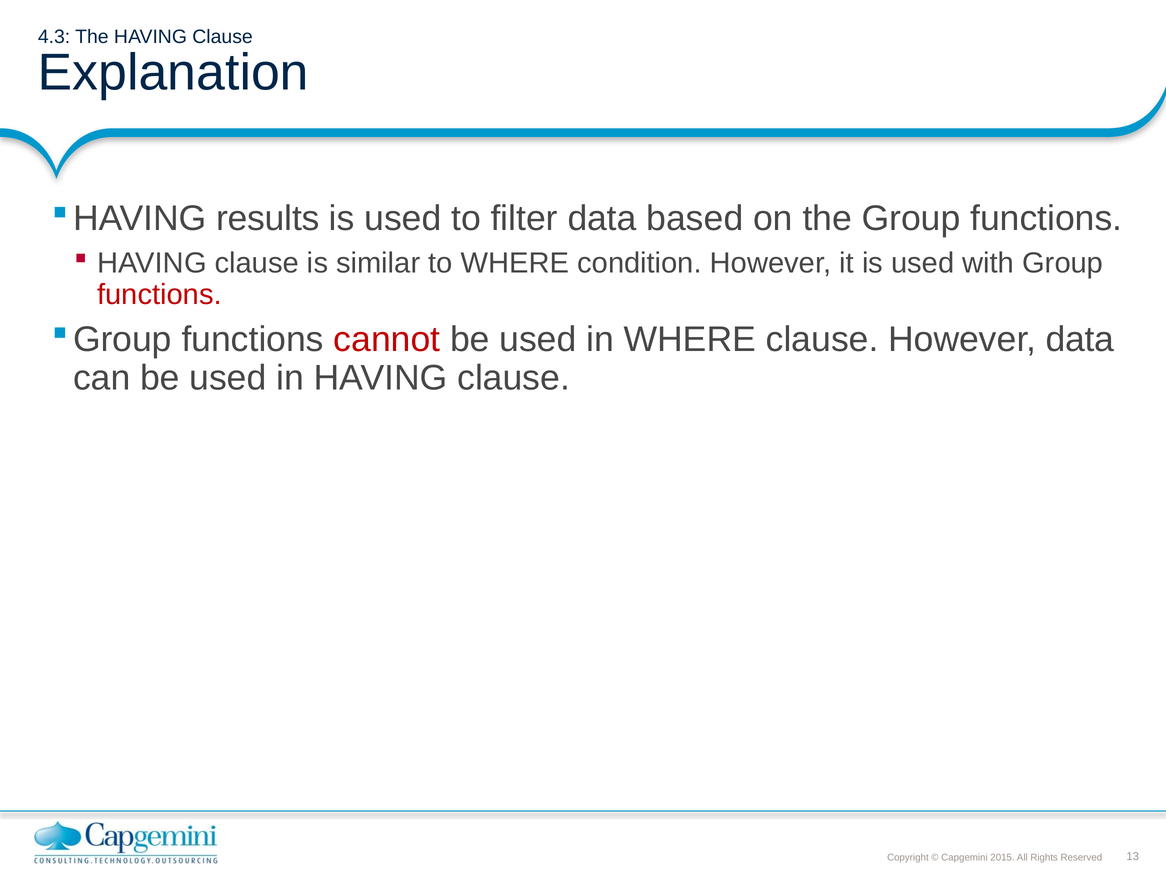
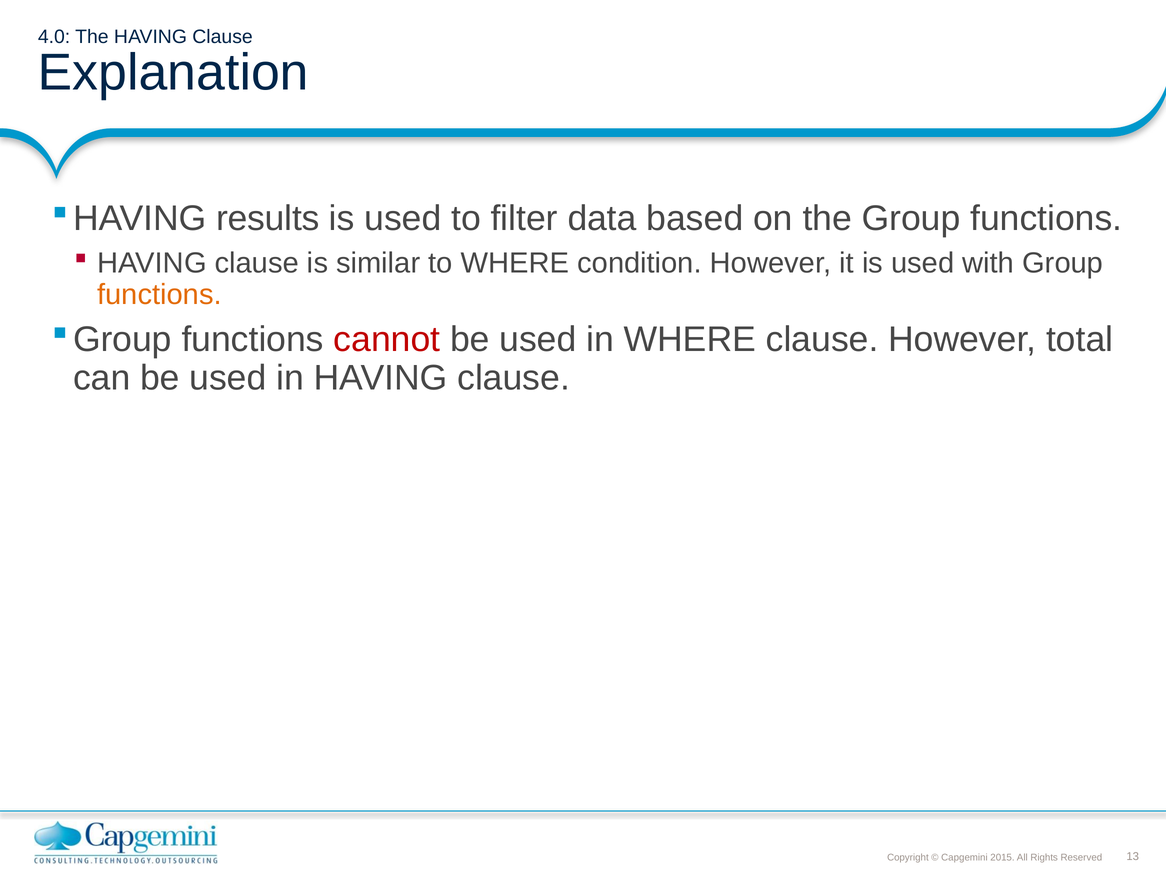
4.3: 4.3 -> 4.0
functions at (159, 295) colour: red -> orange
However data: data -> total
